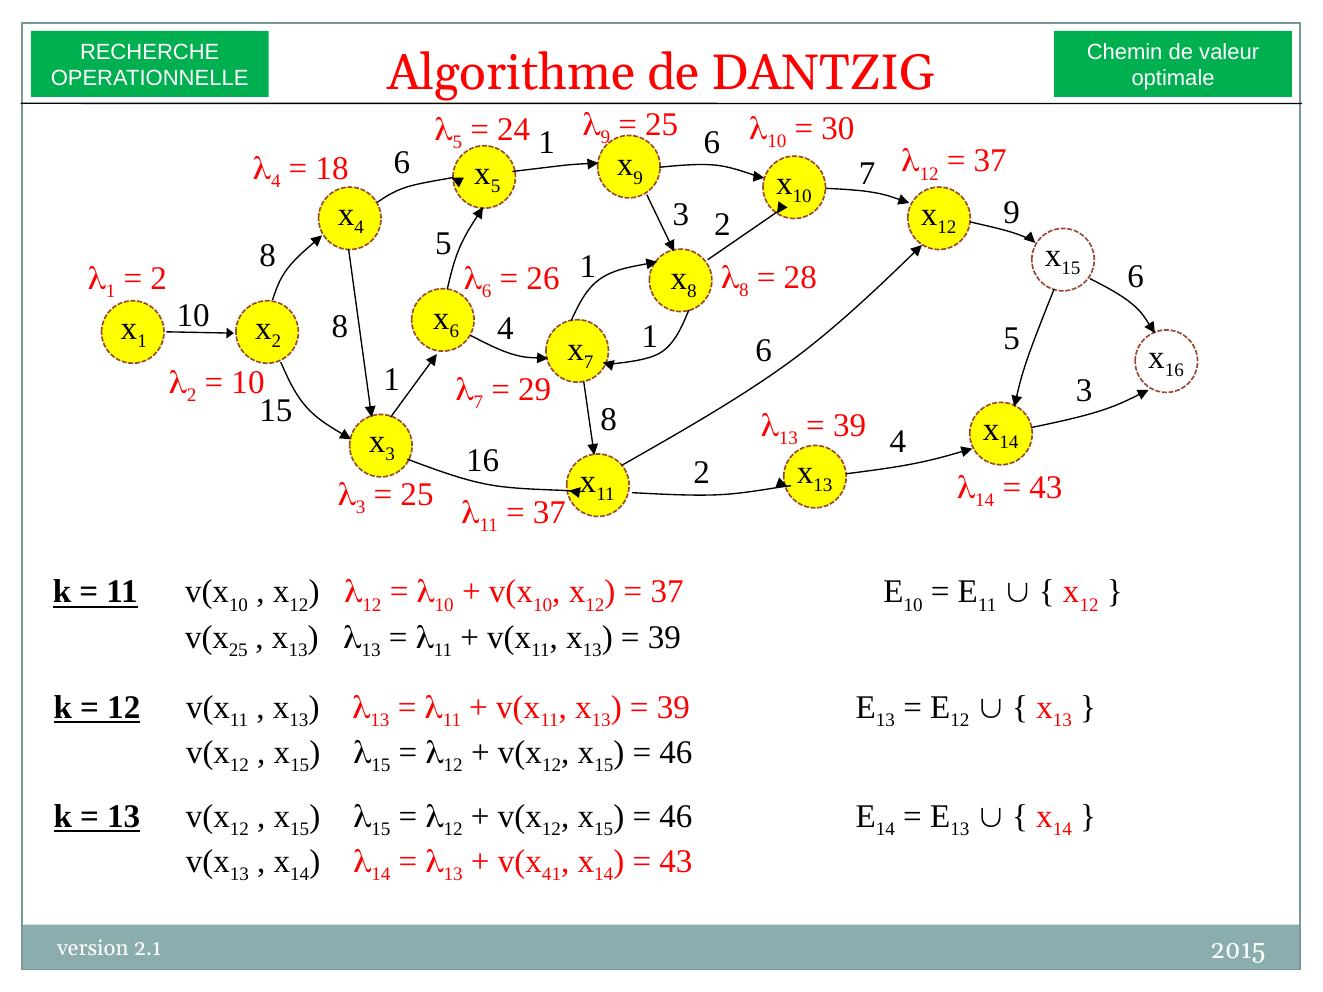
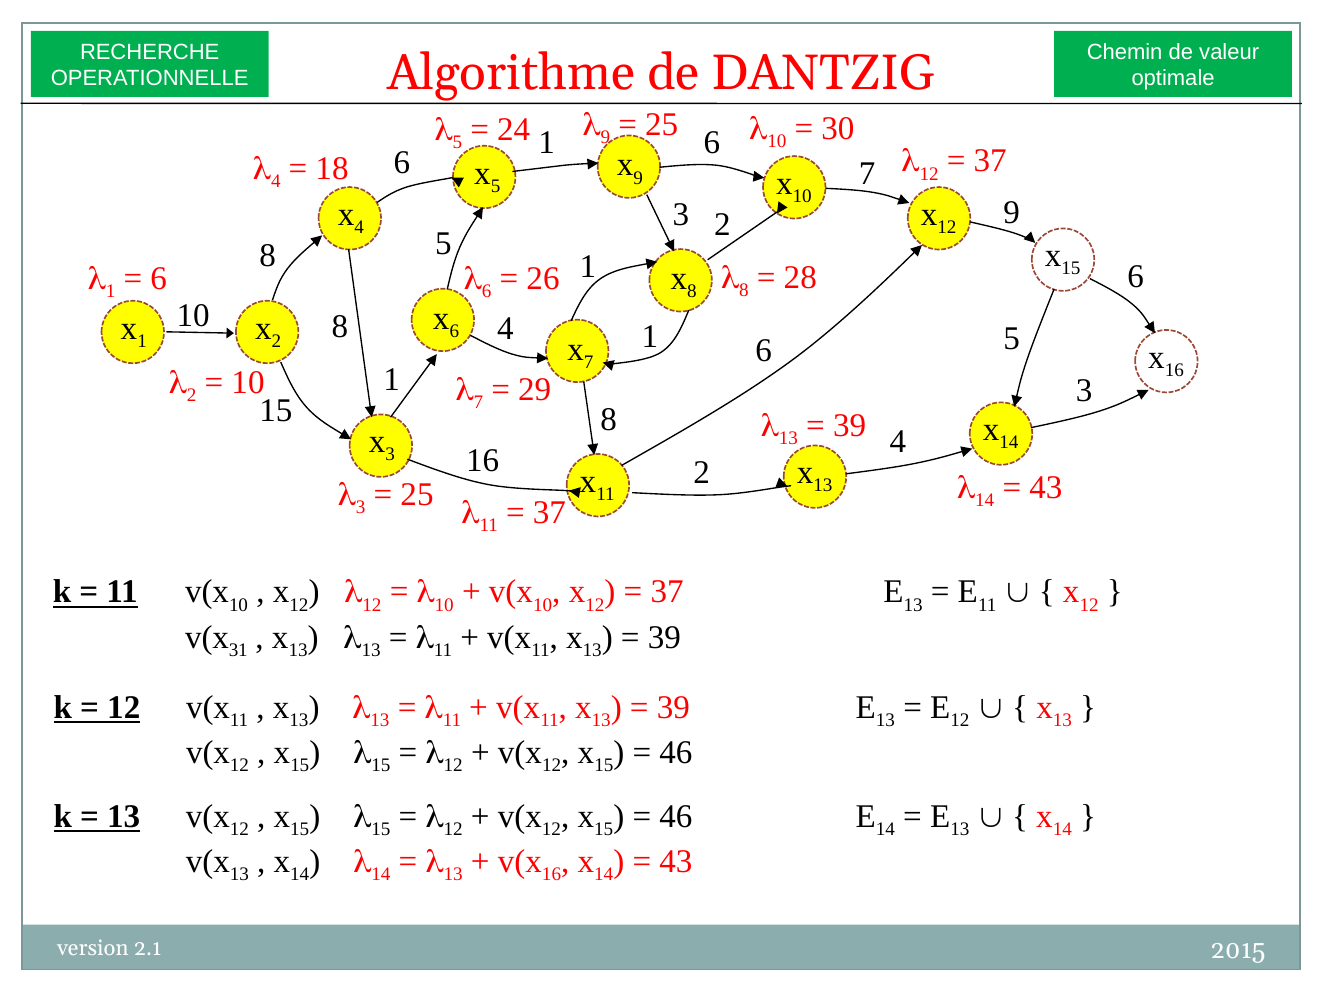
2 at (159, 279): 2 -> 6
E E 10: 10 -> 13
25 at (238, 650): 25 -> 31
41 at (552, 875): 41 -> 16
